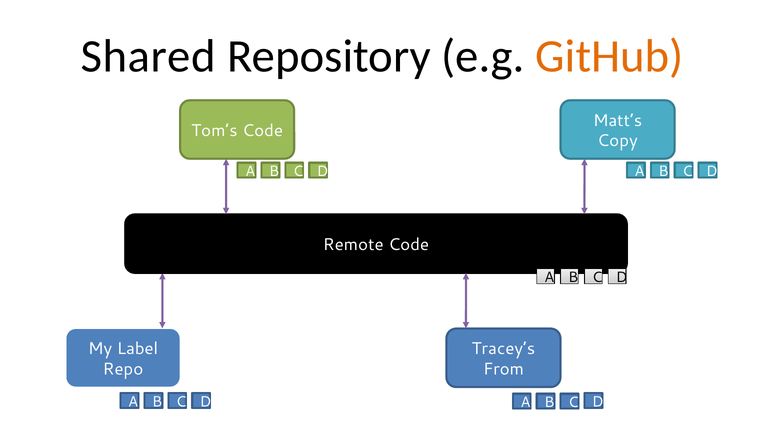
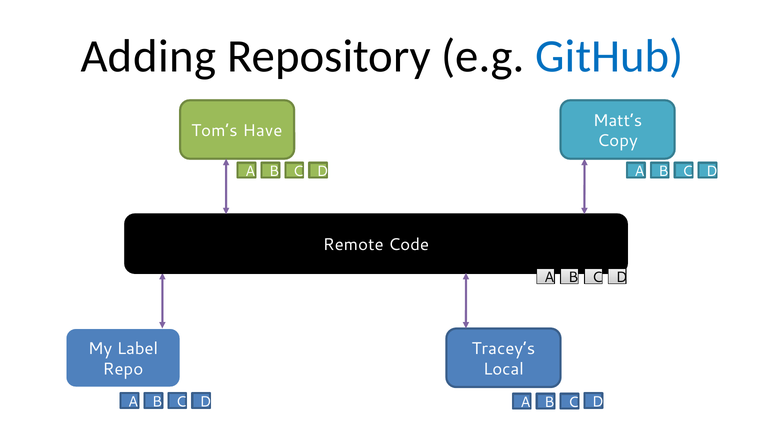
Shared: Shared -> Adding
GitHub colour: orange -> blue
Tom’s Code: Code -> Have
From: From -> Local
